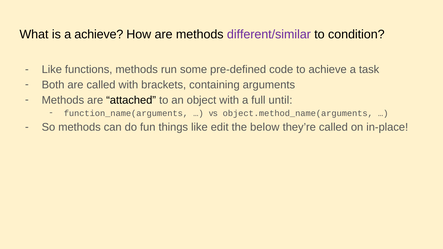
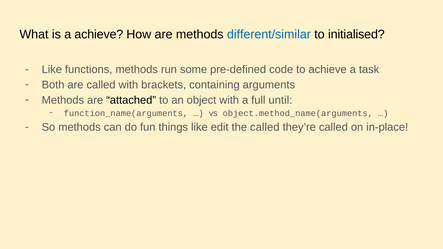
different/similar colour: purple -> blue
condition: condition -> initialised
the below: below -> called
